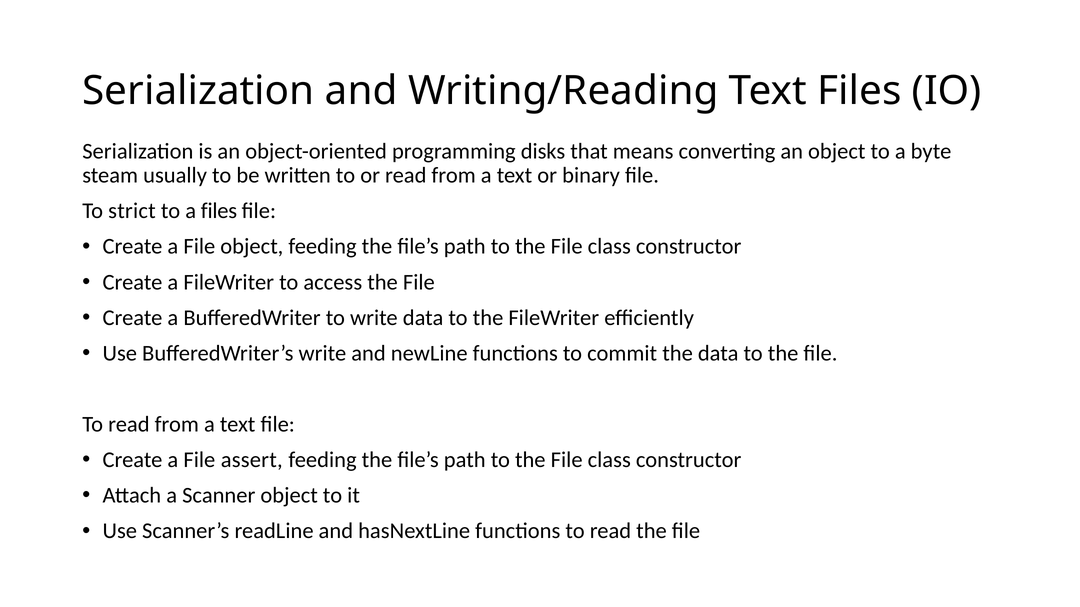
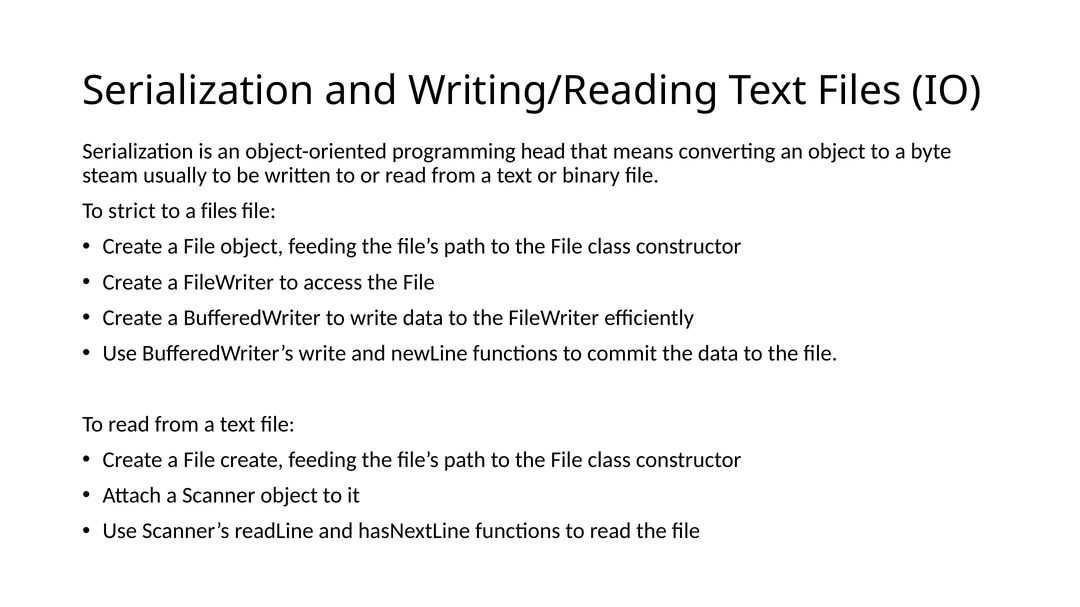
disks: disks -> head
File assert: assert -> create
